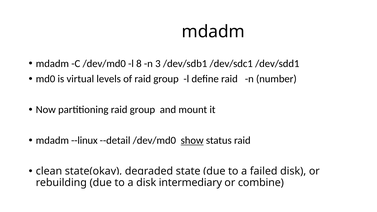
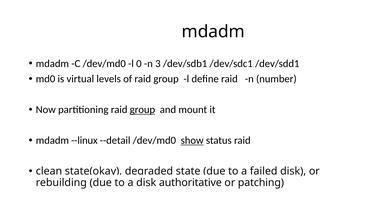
8: 8 -> 0
group at (142, 110) underline: none -> present
intermediary: intermediary -> authoritative
combine: combine -> patching
